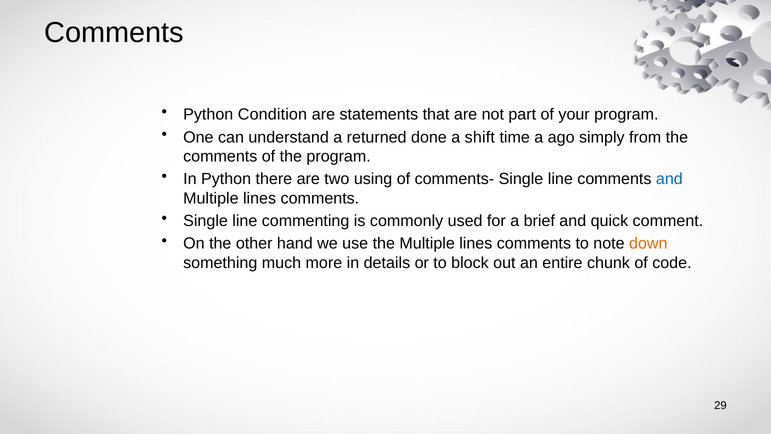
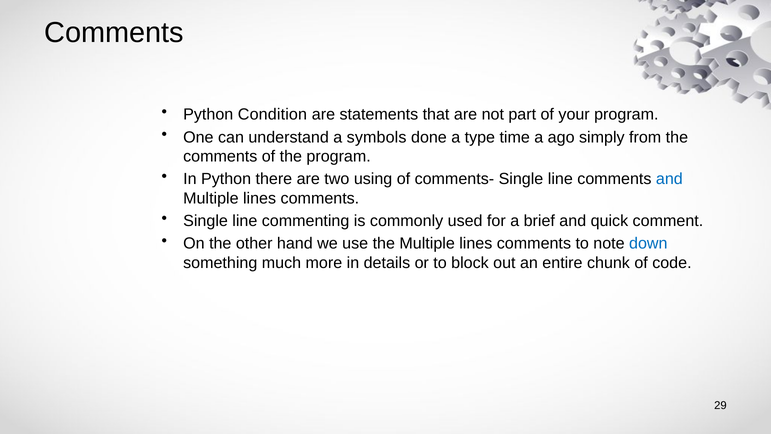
returned: returned -> symbols
shift: shift -> type
down colour: orange -> blue
